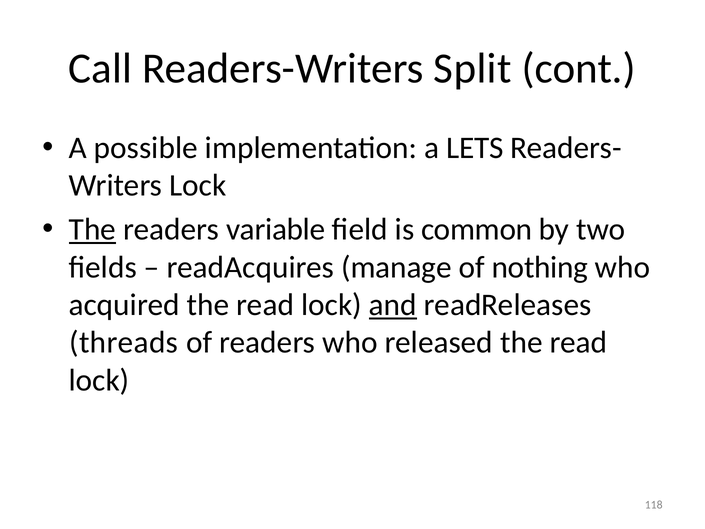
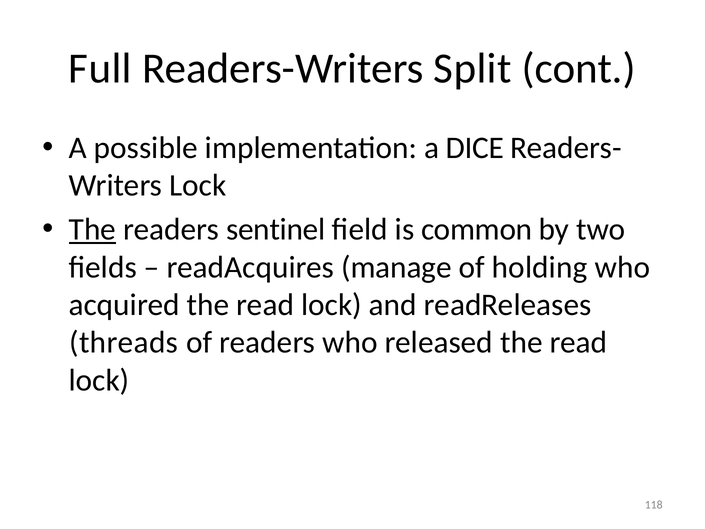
Call: Call -> Full
LETS: LETS -> DICE
variable: variable -> sentinel
nothing: nothing -> holding
and underline: present -> none
